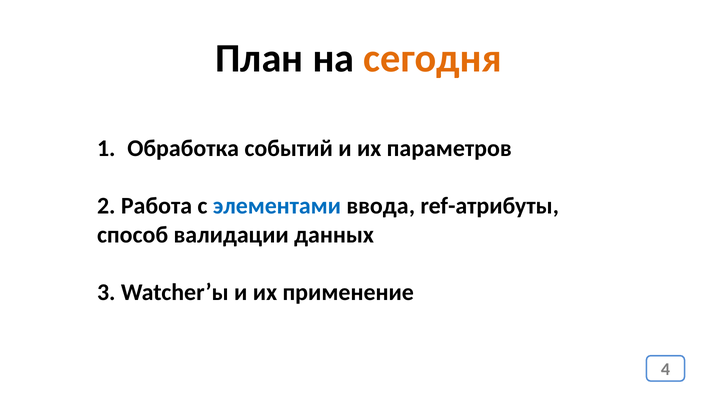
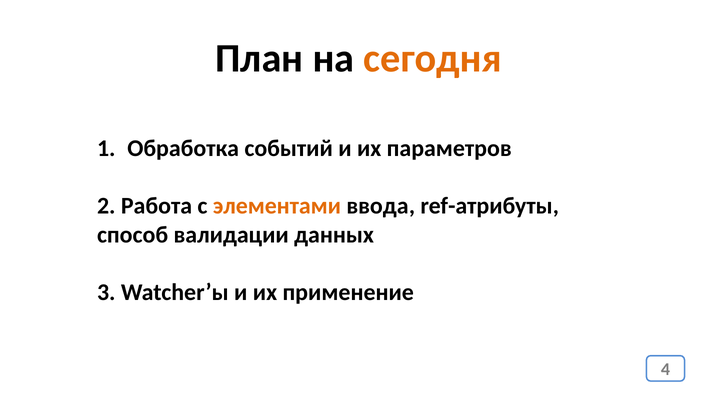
элементами colour: blue -> orange
